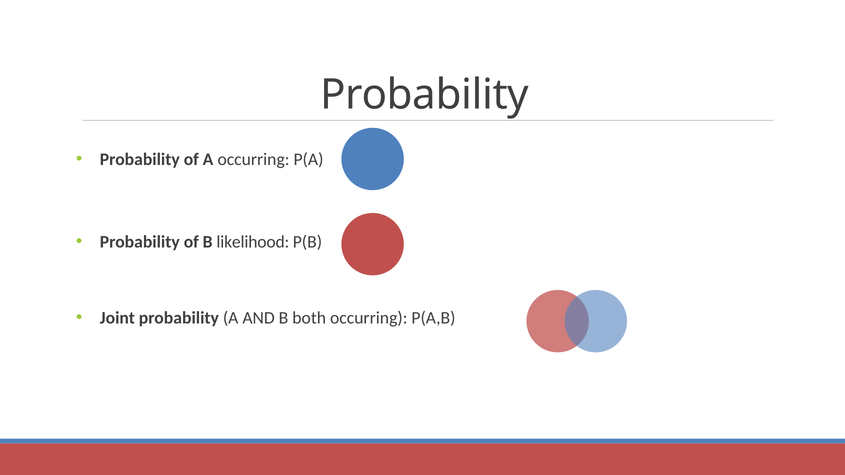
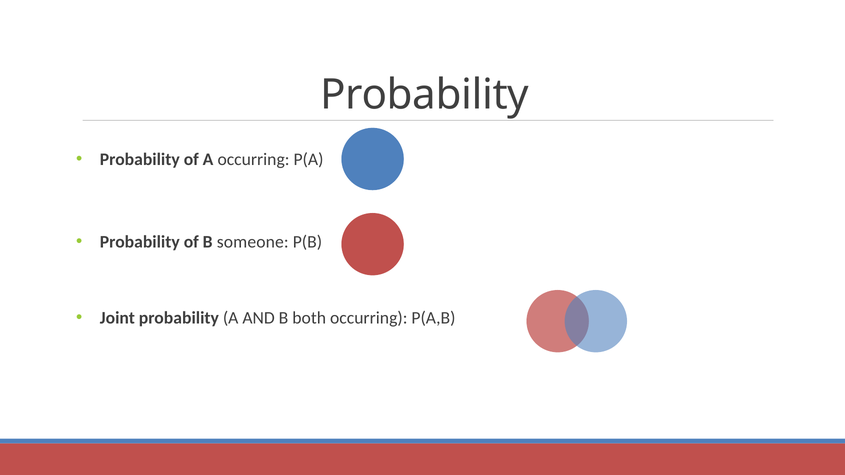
likelihood: likelihood -> someone
